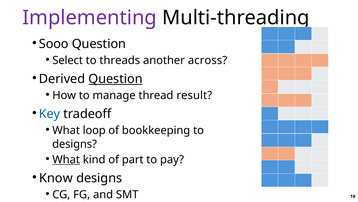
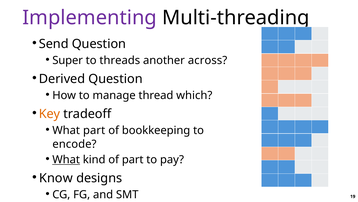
Sooo: Sooo -> Send
Select: Select -> Super
Question at (115, 79) underline: present -> none
result: result -> which
Key colour: blue -> orange
What loop: loop -> part
designs at (75, 144): designs -> encode
